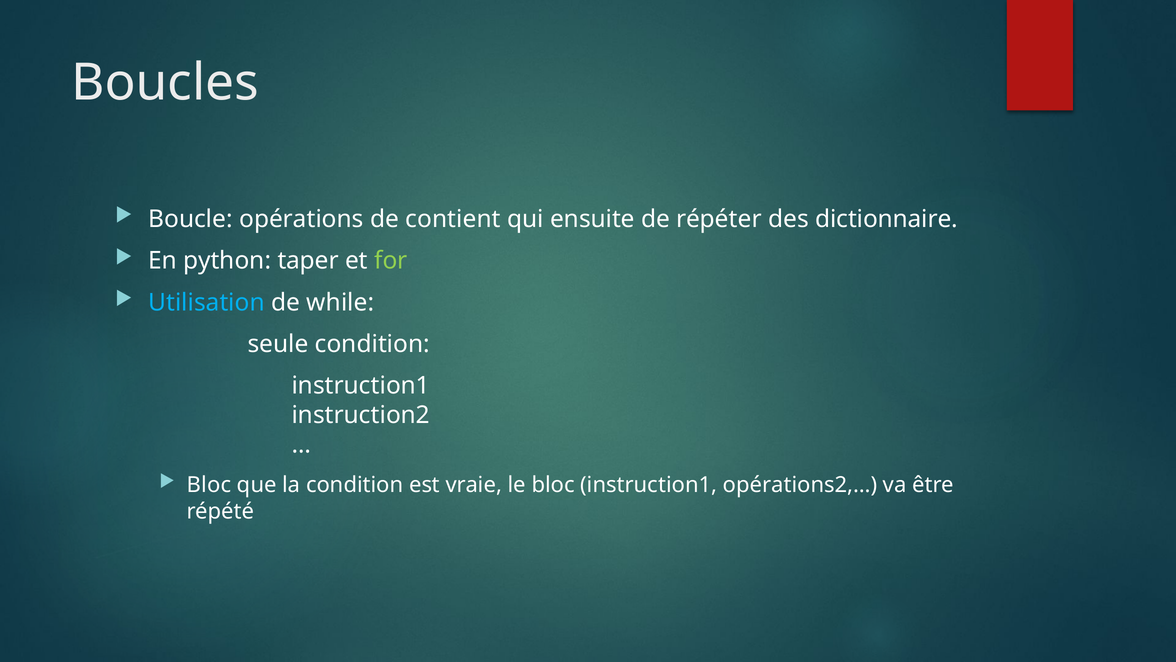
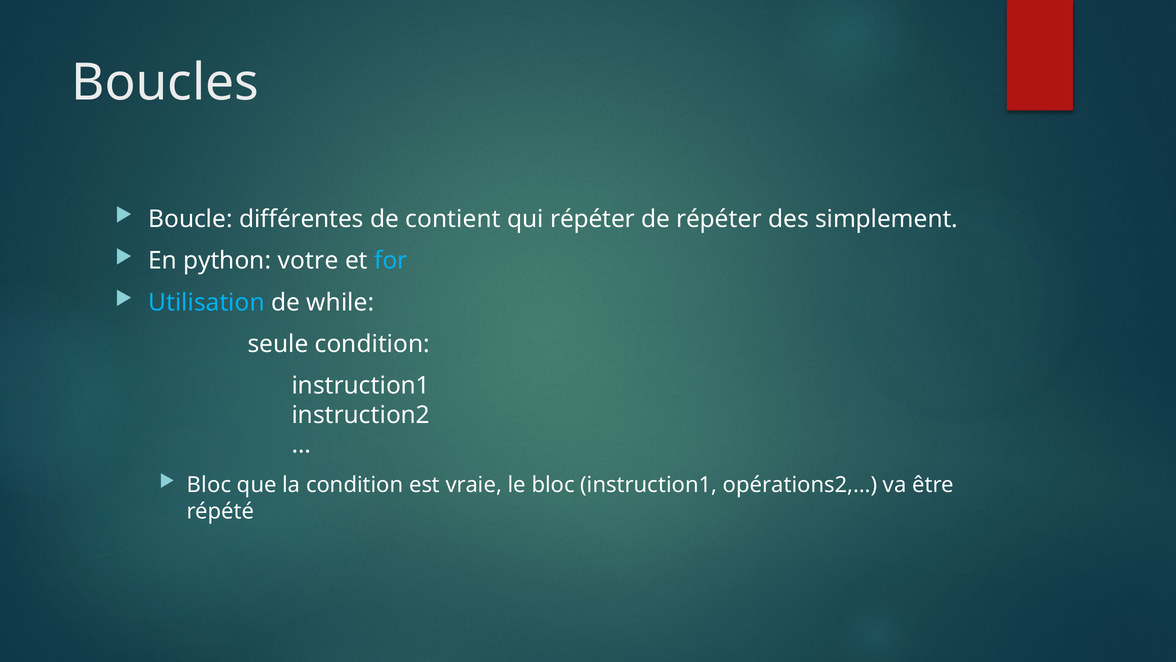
opérations: opérations -> différentes
qui ensuite: ensuite -> répéter
dictionnaire: dictionnaire -> simplement
taper: taper -> votre
for colour: light green -> light blue
